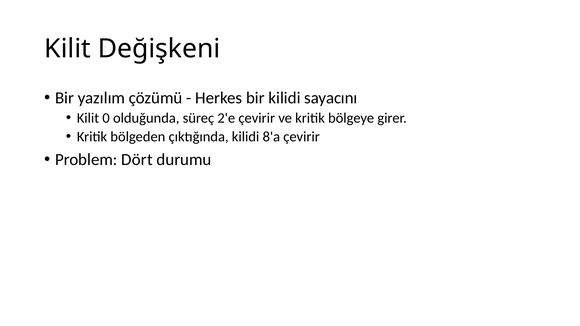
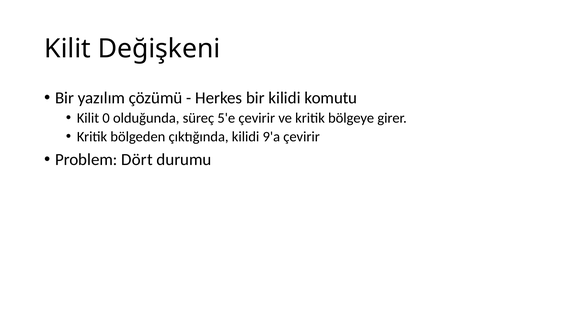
sayacını: sayacını -> komutu
2'e: 2'e -> 5'e
8'a: 8'a -> 9'a
